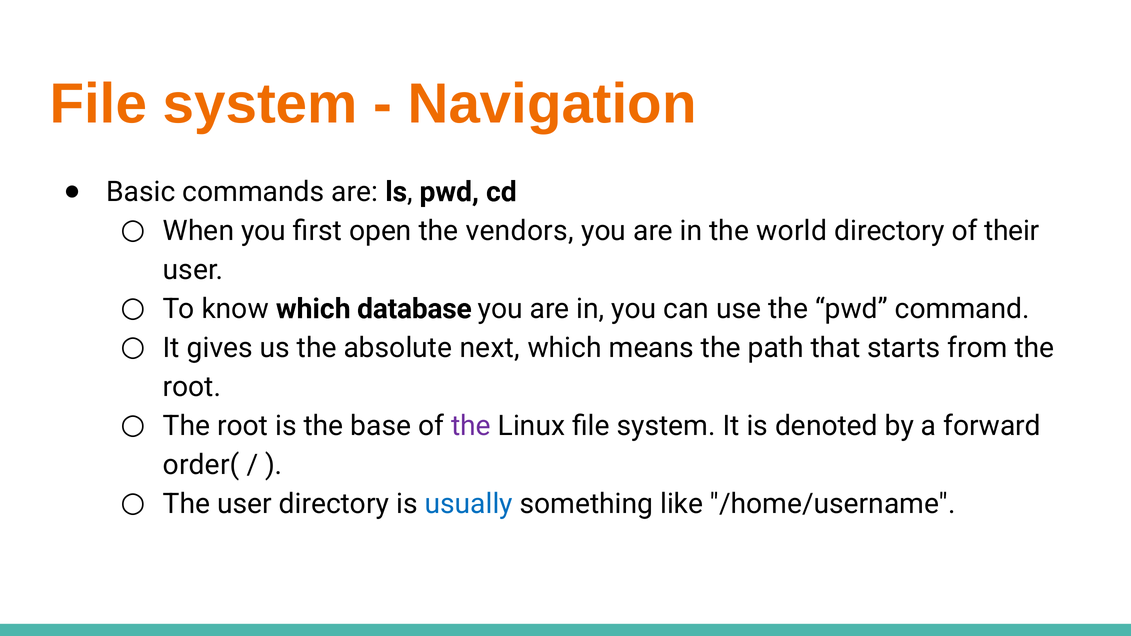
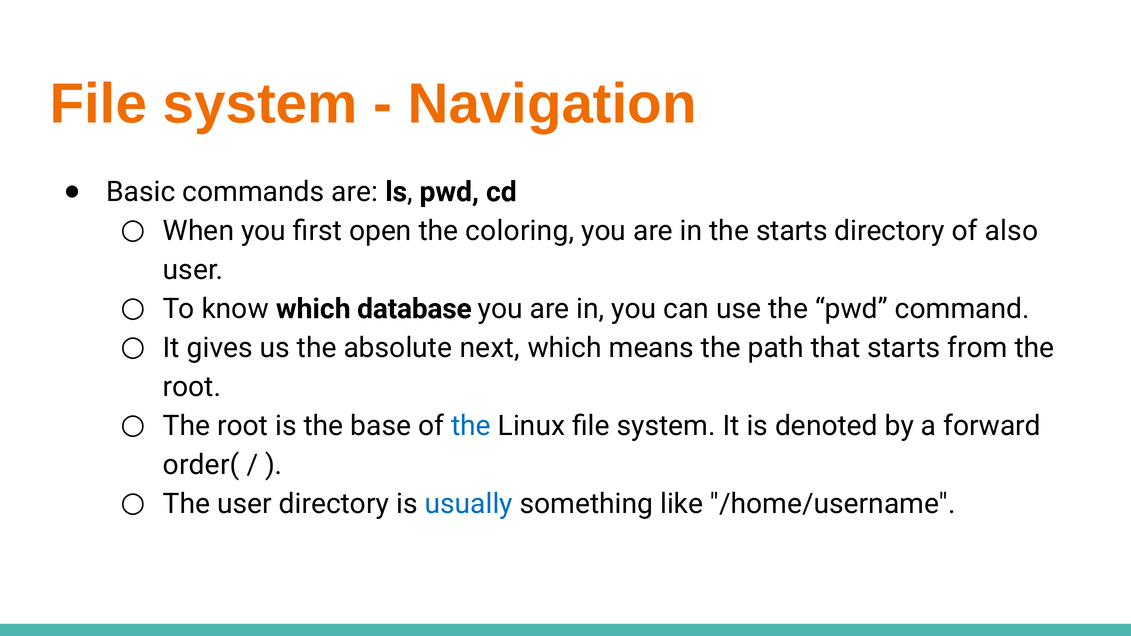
vendors: vendors -> coloring
the world: world -> starts
their: their -> also
the at (471, 426) colour: purple -> blue
